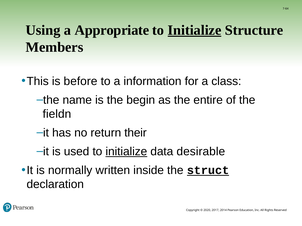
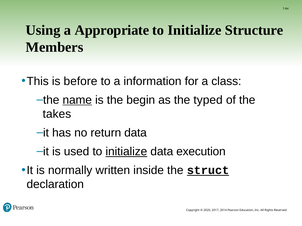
Initialize at (194, 30) underline: present -> none
name underline: none -> present
entire: entire -> typed
fieldn: fieldn -> takes
return their: their -> data
desirable: desirable -> execution
